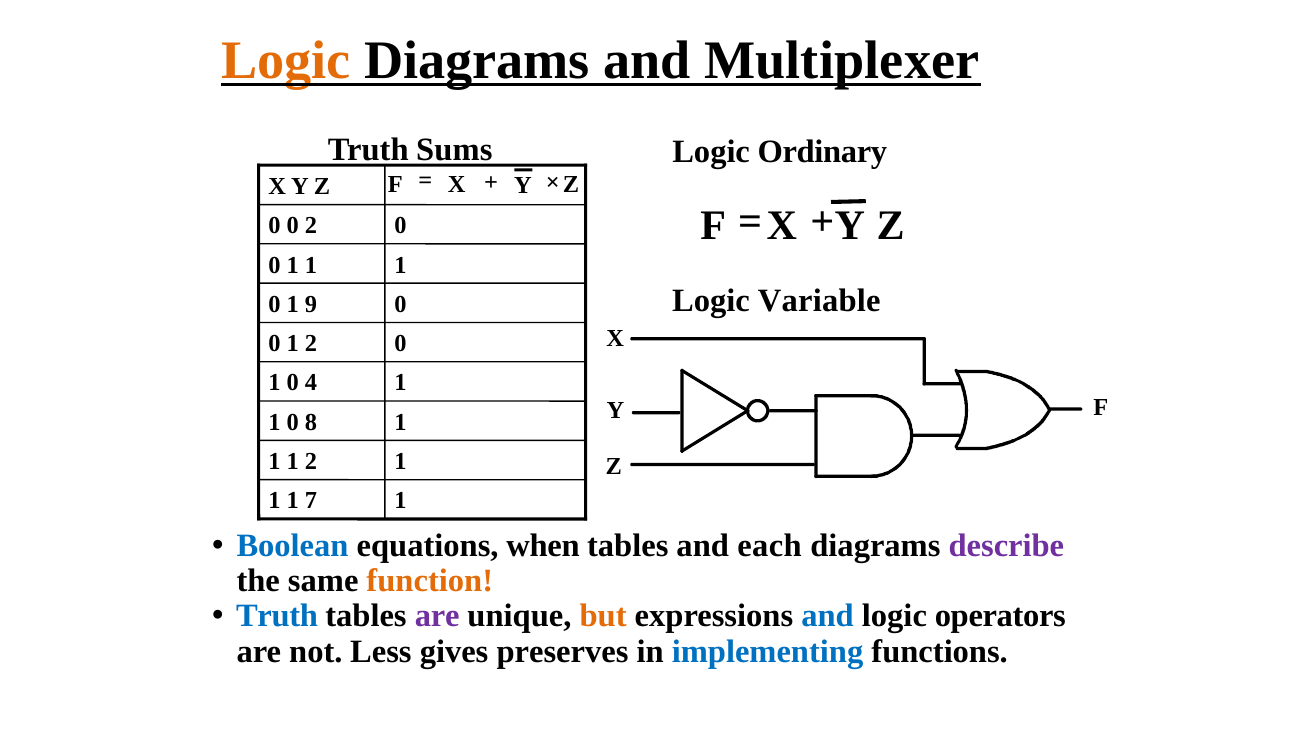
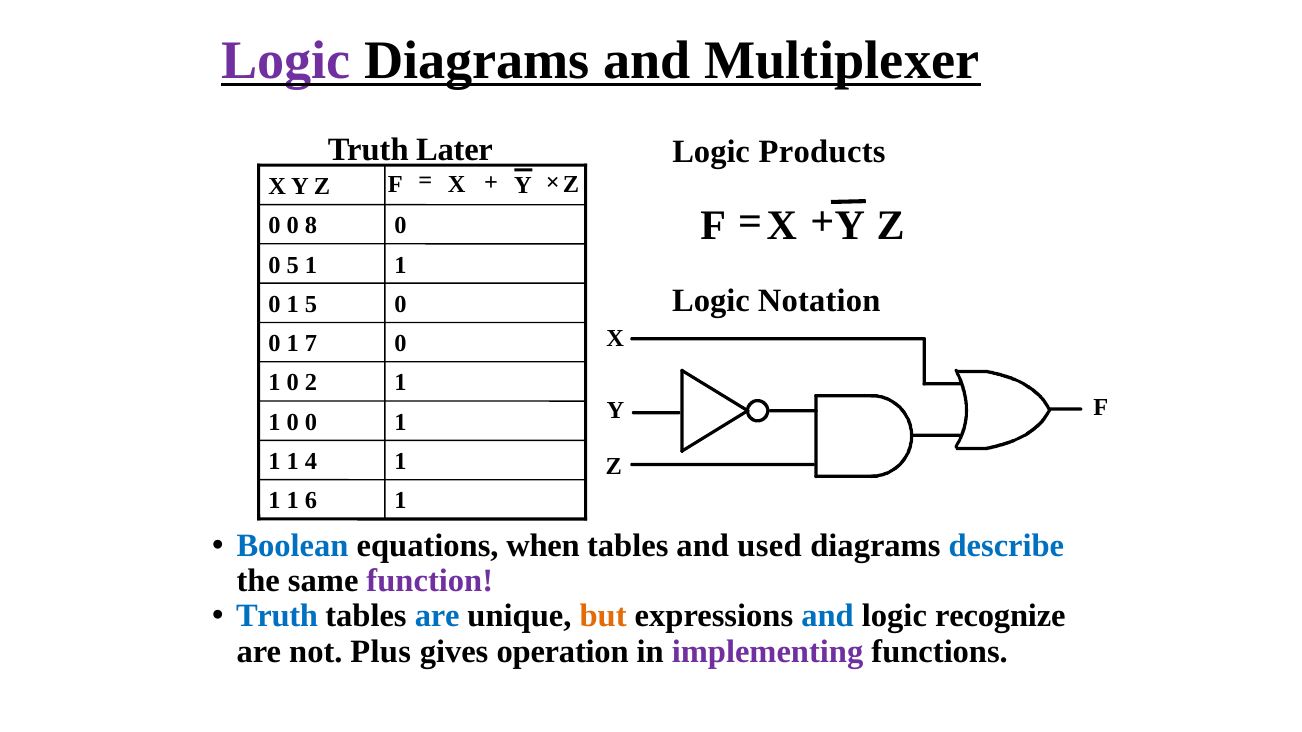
Logic at (286, 61) colour: orange -> purple
Sums: Sums -> Later
Ordinary: Ordinary -> Products
0 2: 2 -> 8
1 at (293, 265): 1 -> 5
Variable: Variable -> Notation
1 9: 9 -> 5
0 1 2: 2 -> 7
4: 4 -> 2
8 at (311, 422): 8 -> 0
1 1 2: 2 -> 4
7: 7 -> 6
each: each -> used
describe colour: purple -> blue
function colour: orange -> purple
are at (437, 617) colour: purple -> blue
operators: operators -> recognize
Less: Less -> Plus
preserves: preserves -> operation
implementing colour: blue -> purple
